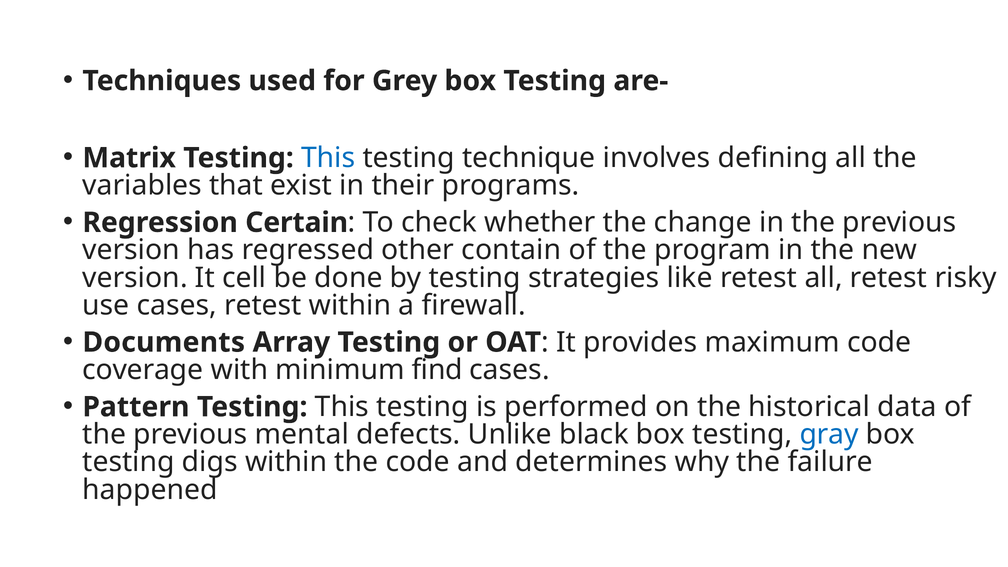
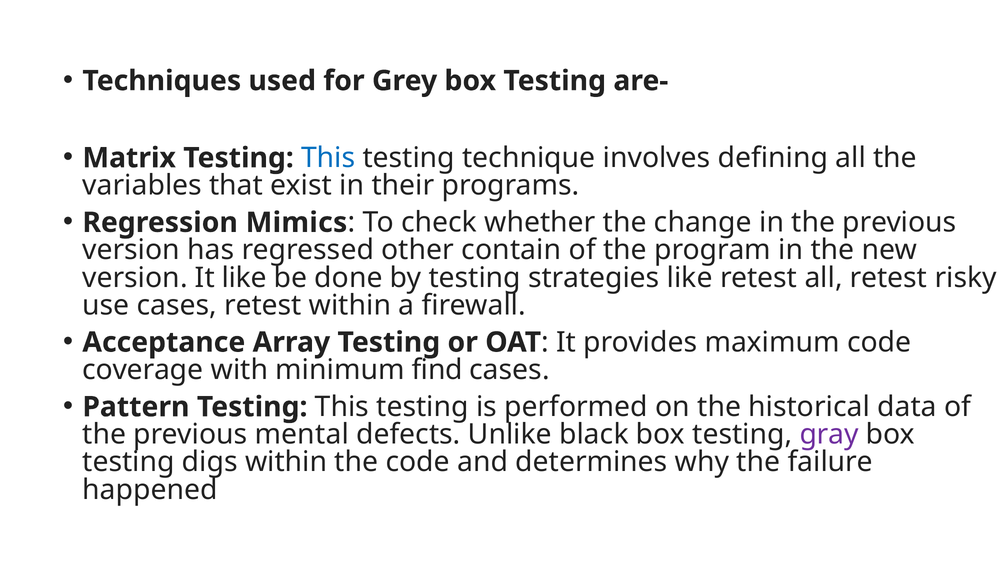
Certain: Certain -> Mimics
It cell: cell -> like
Documents: Documents -> Acceptance
gray colour: blue -> purple
